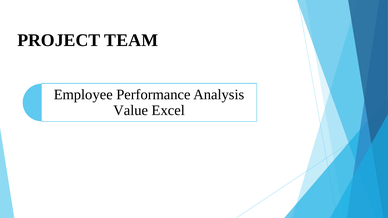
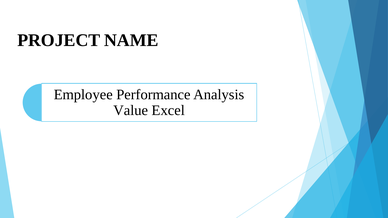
TEAM: TEAM -> NAME
